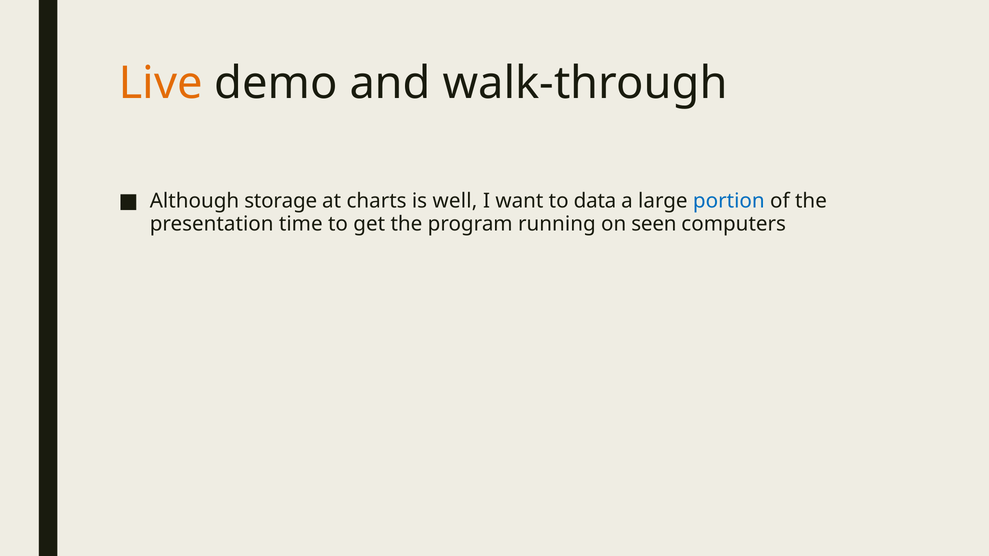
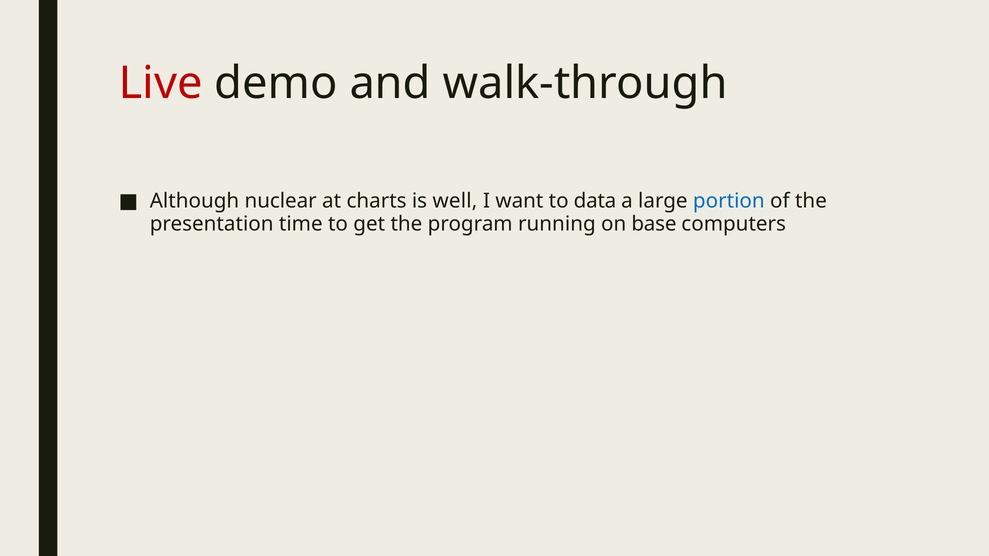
Live colour: orange -> red
storage: storage -> nuclear
seen: seen -> base
